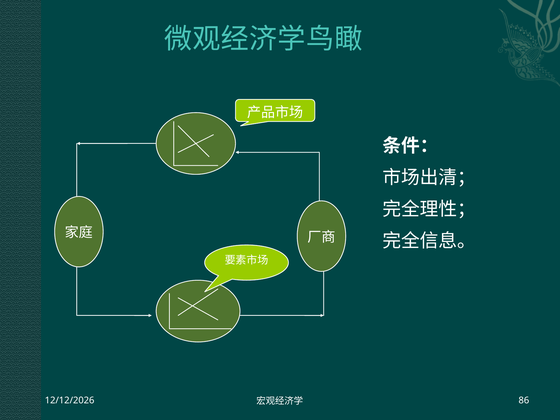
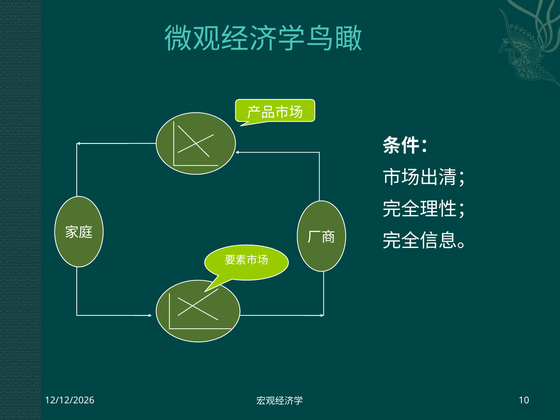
86: 86 -> 10
